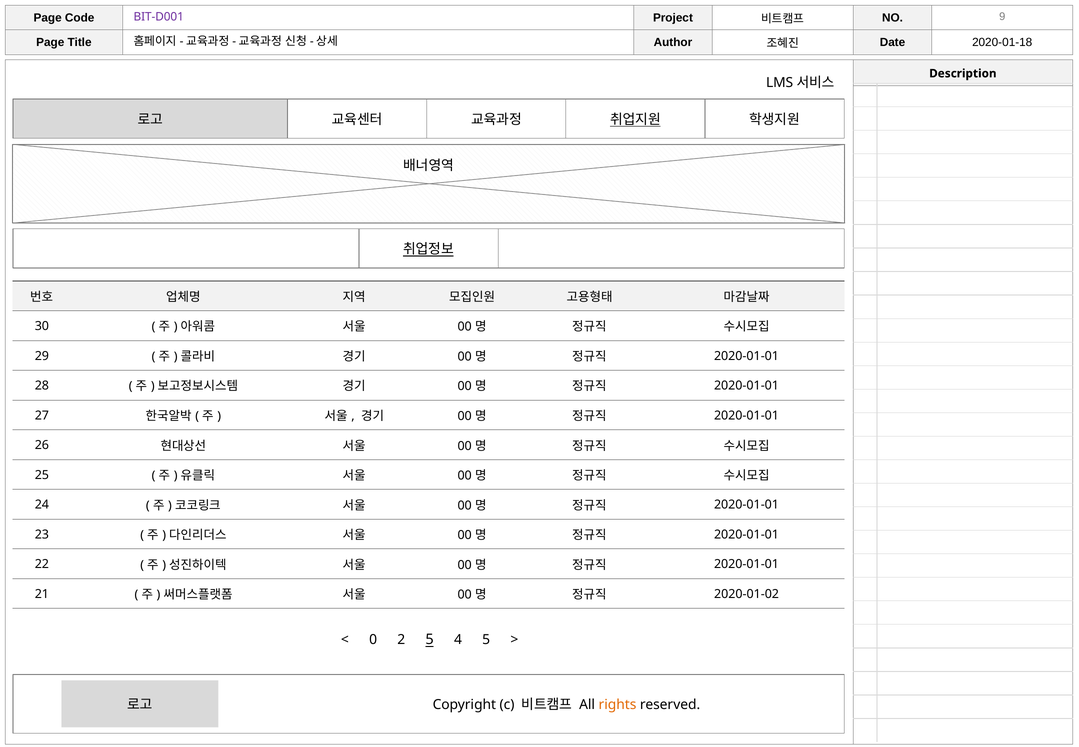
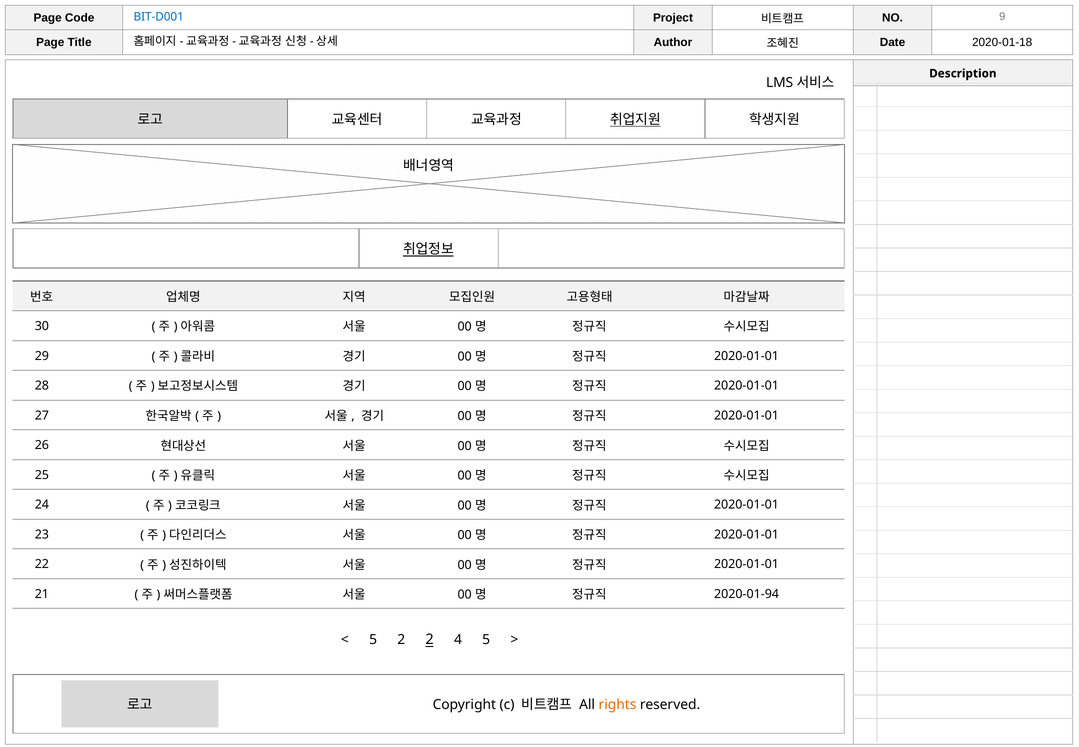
BIT-D001 colour: purple -> blue
2020-01-02: 2020-01-02 -> 2020-01-94
0 at (373, 640): 0 -> 5
2 5: 5 -> 2
